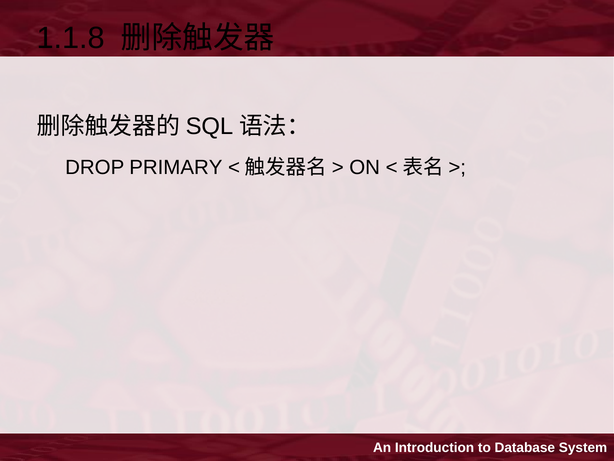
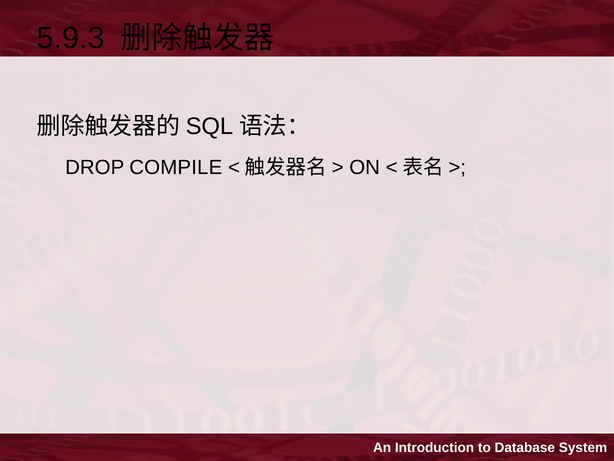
1.1.8: 1.1.8 -> 5.9.3
PRIMARY: PRIMARY -> COMPILE
